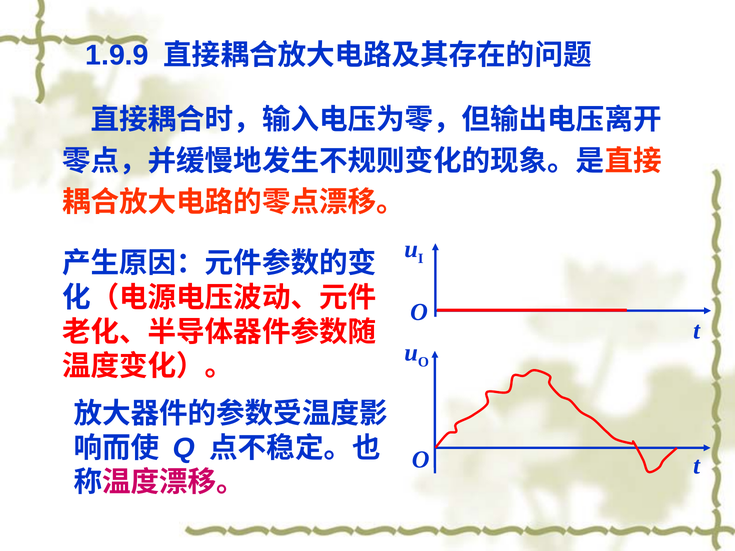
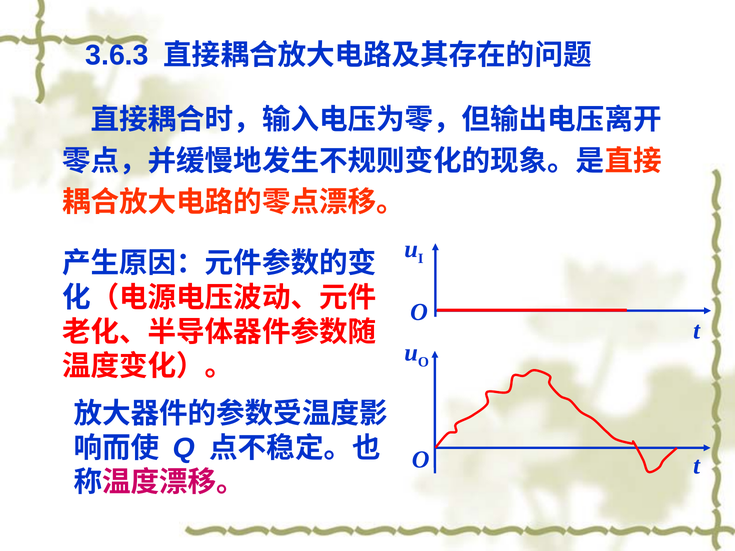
1.9.9: 1.9.9 -> 3.6.3
